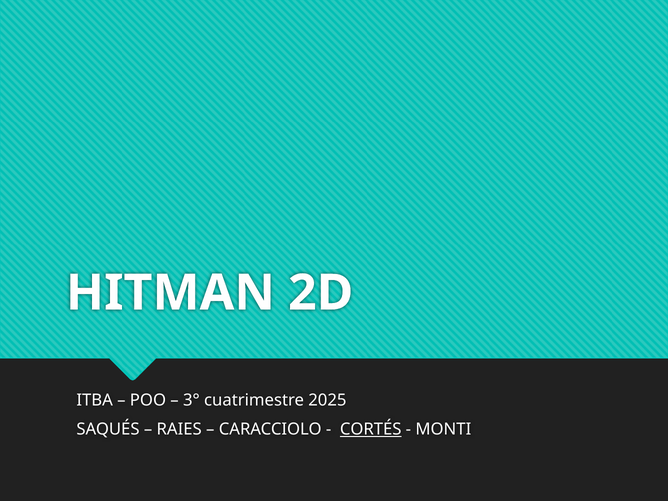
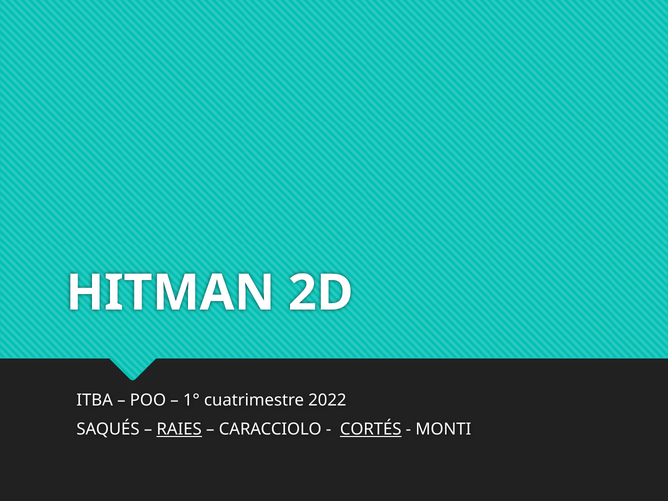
3°: 3° -> 1°
2025: 2025 -> 2022
RAIES underline: none -> present
